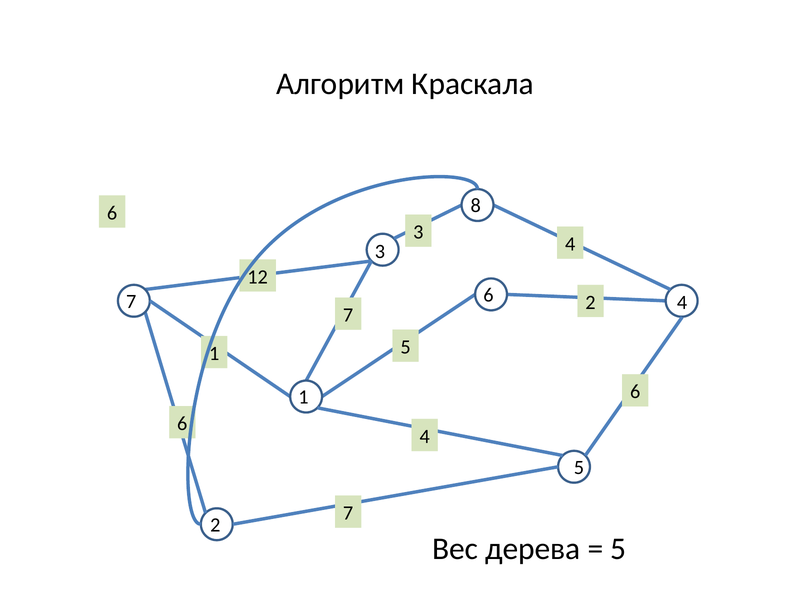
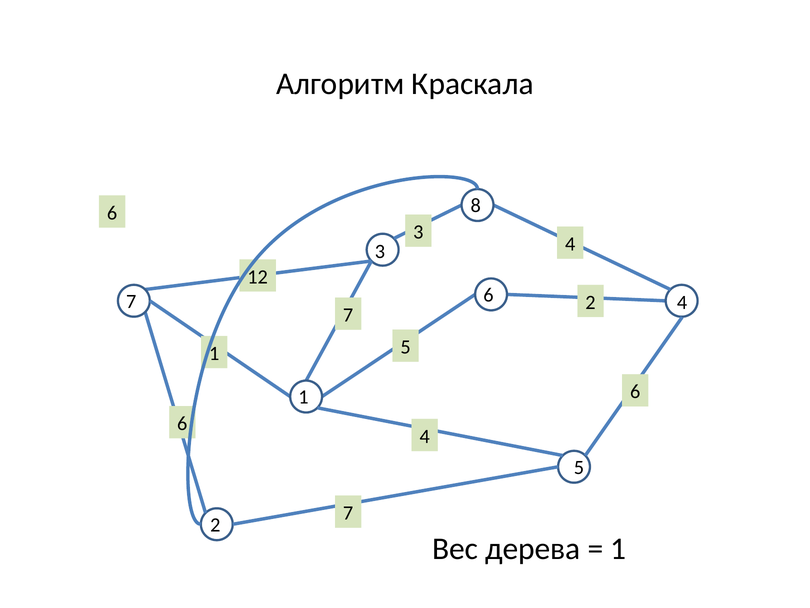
5 at (618, 548): 5 -> 1
